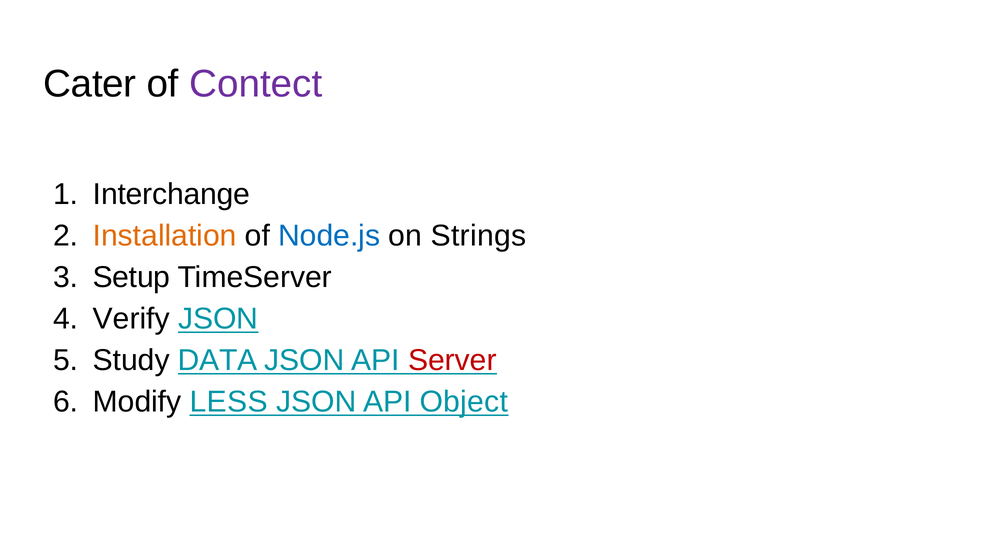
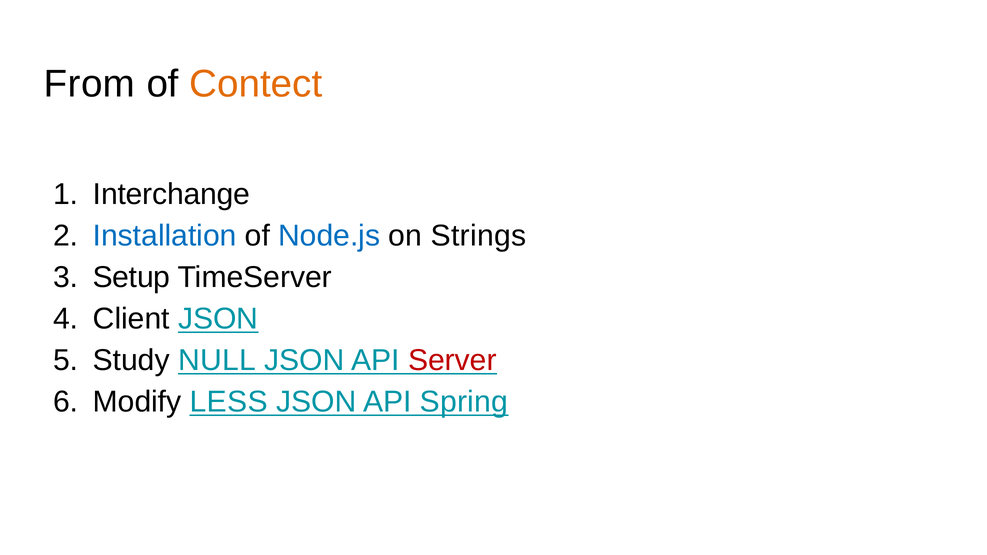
Cater: Cater -> From
Contect colour: purple -> orange
Installation colour: orange -> blue
Verify: Verify -> Client
DATA: DATA -> NULL
Object: Object -> Spring
